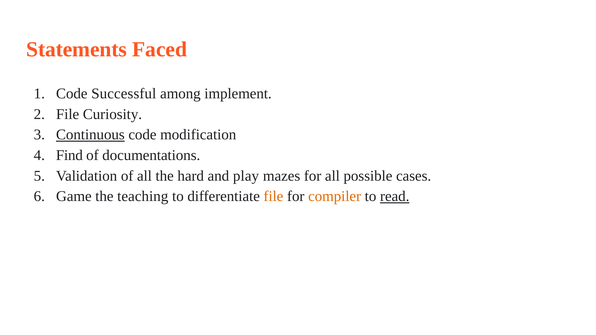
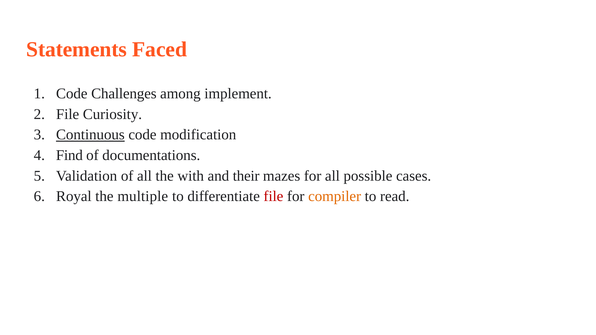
Successful: Successful -> Challenges
hard: hard -> with
play: play -> their
Game: Game -> Royal
teaching: teaching -> multiple
file at (273, 197) colour: orange -> red
read underline: present -> none
